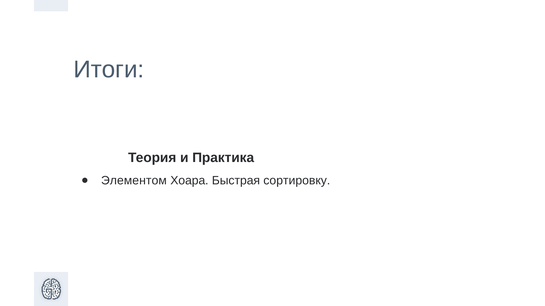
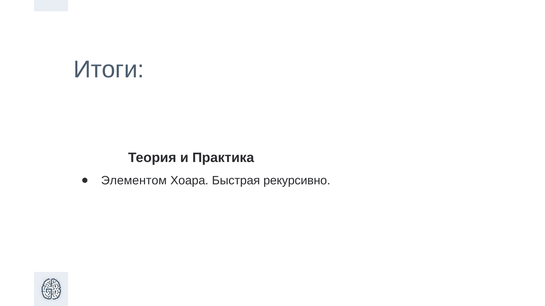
сортировку: сортировку -> рекурсивно
